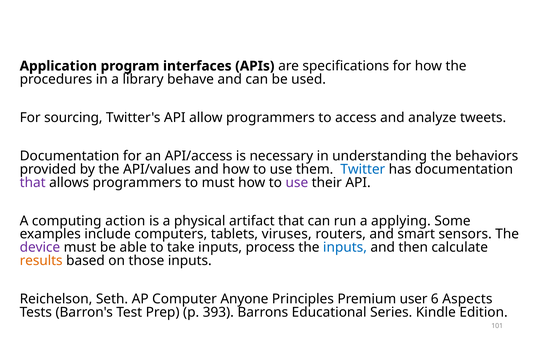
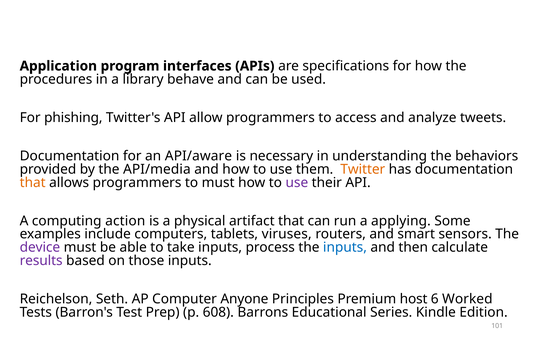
sourcing: sourcing -> phishing
API/access: API/access -> API/aware
API/values: API/values -> API/media
Twitter colour: blue -> orange
that at (33, 182) colour: purple -> orange
results colour: orange -> purple
user: user -> host
Aspects: Aspects -> Worked
393: 393 -> 608
